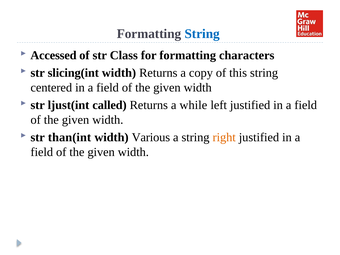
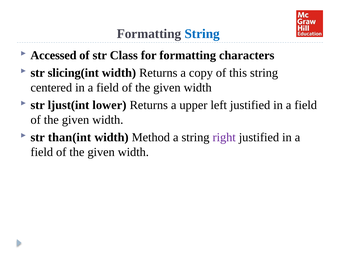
called: called -> lower
while: while -> upper
Various: Various -> Method
right colour: orange -> purple
